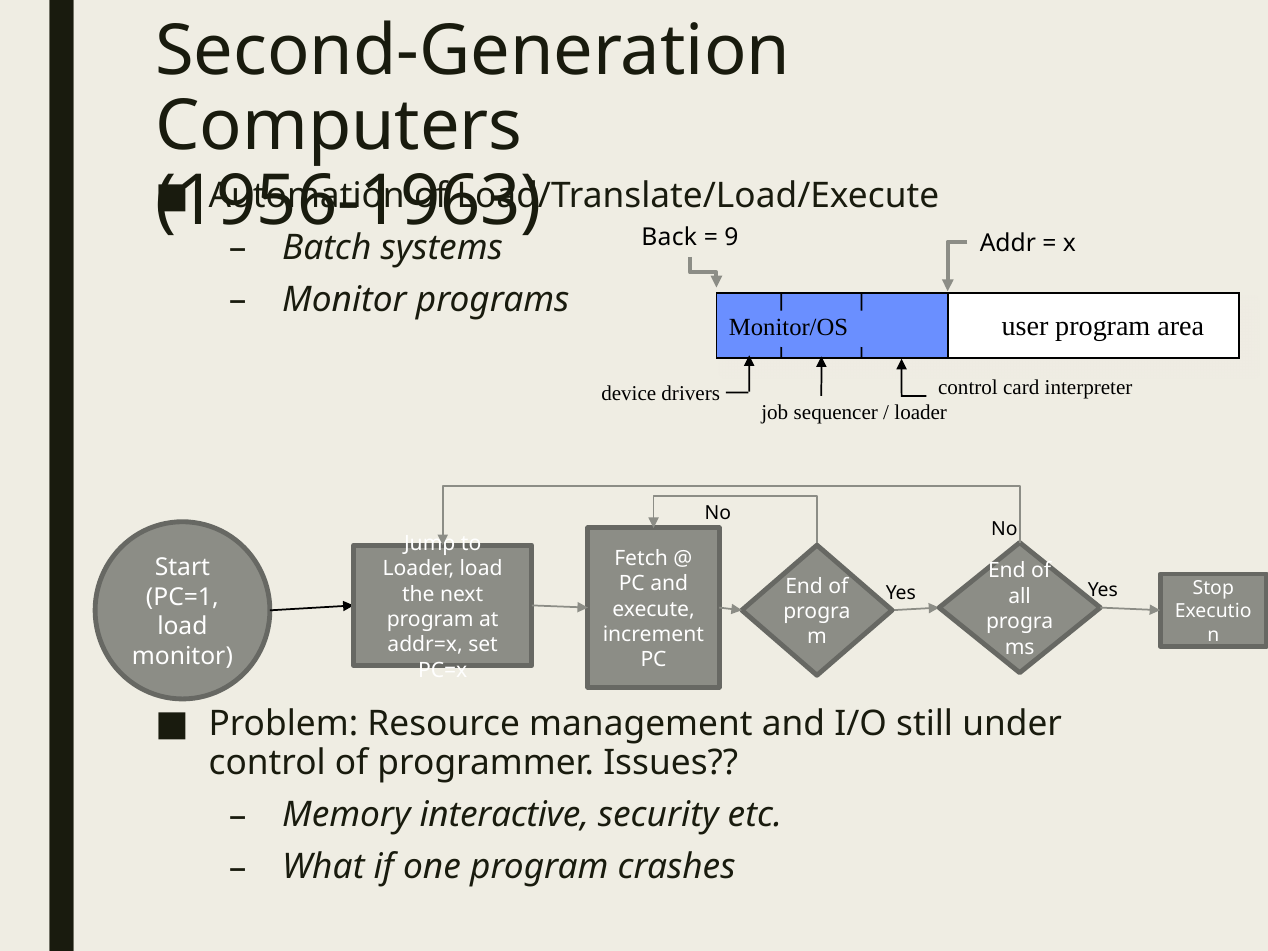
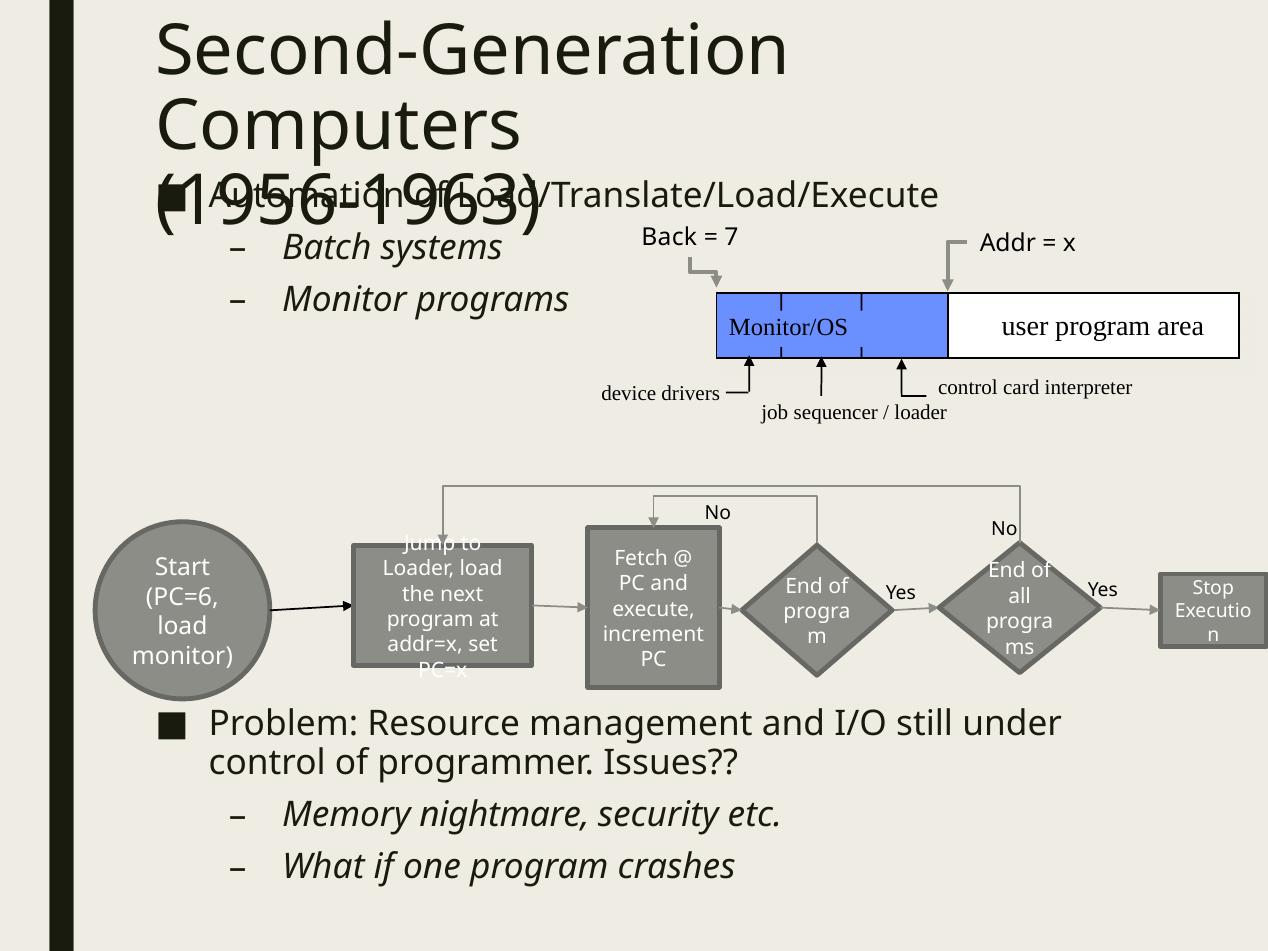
9: 9 -> 7
PC=1: PC=1 -> PC=6
interactive: interactive -> nightmare
